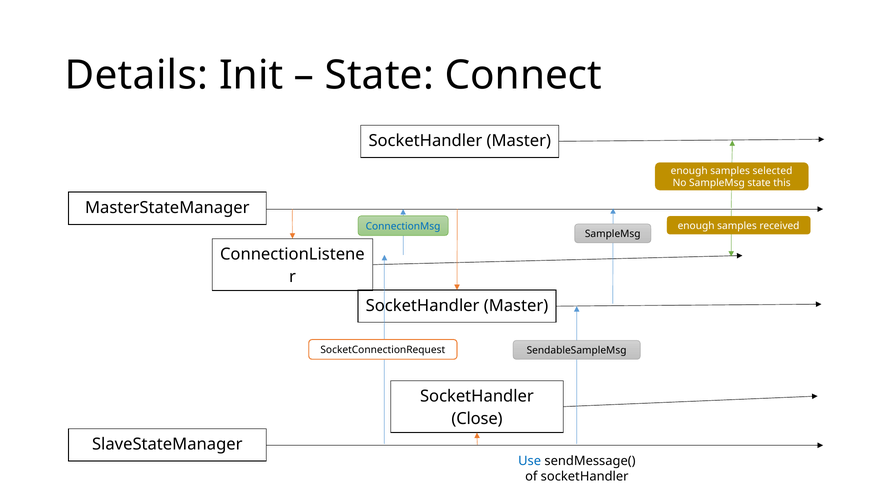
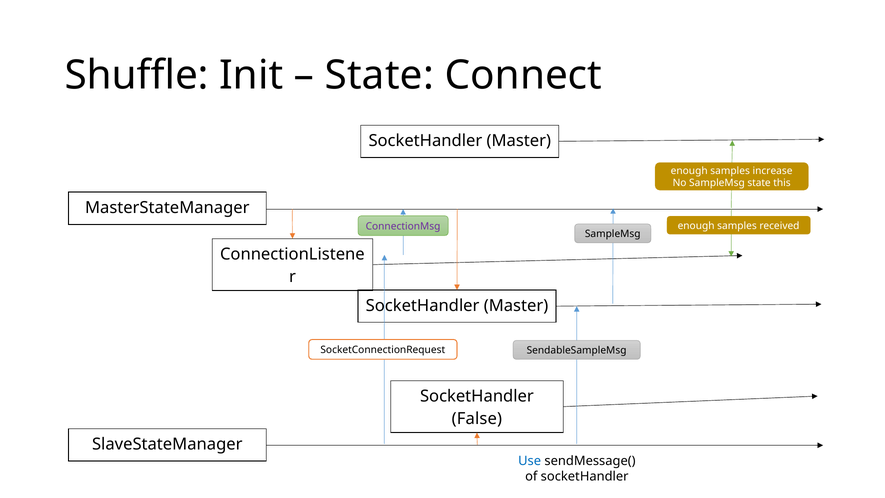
Details: Details -> Shuffle
selected: selected -> increase
ConnectionMsg colour: blue -> purple
Close: Close -> False
